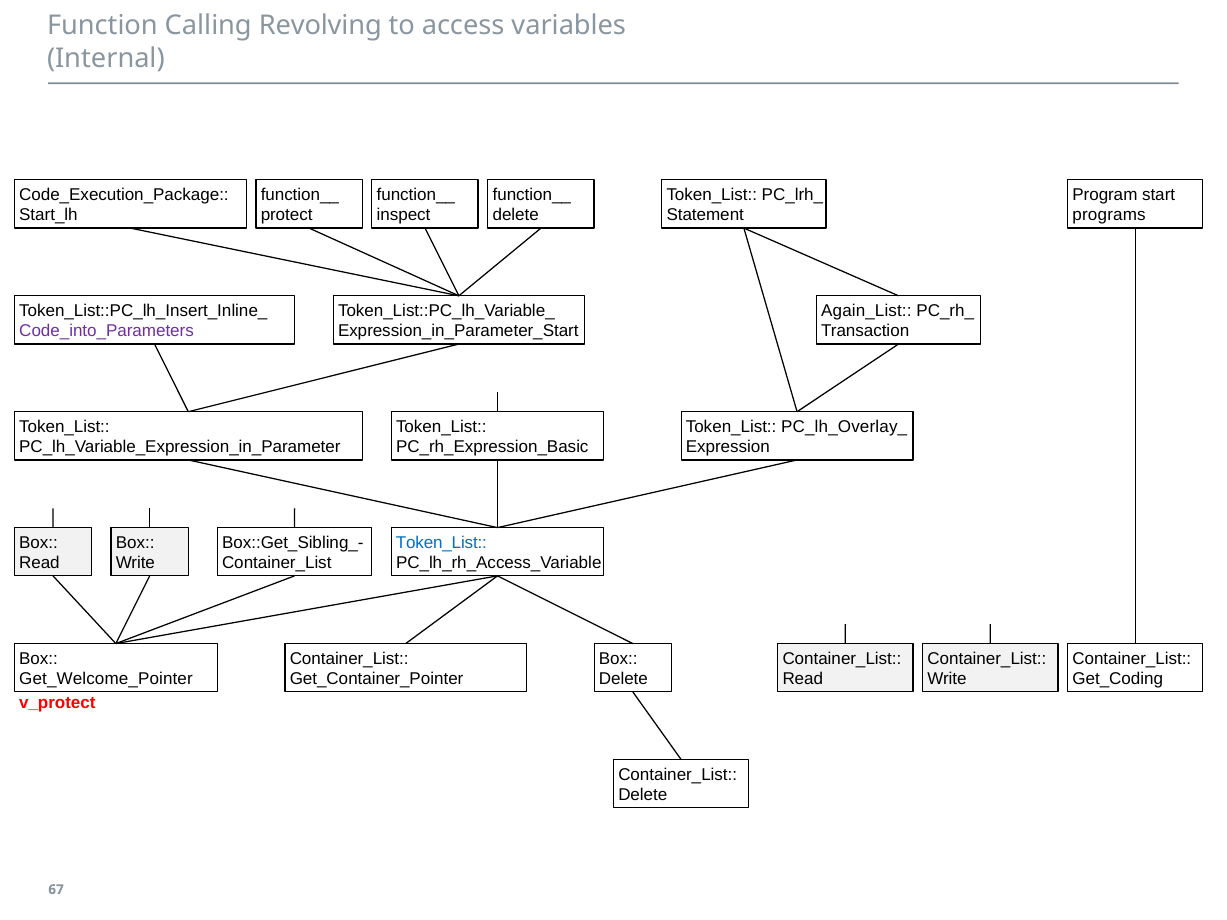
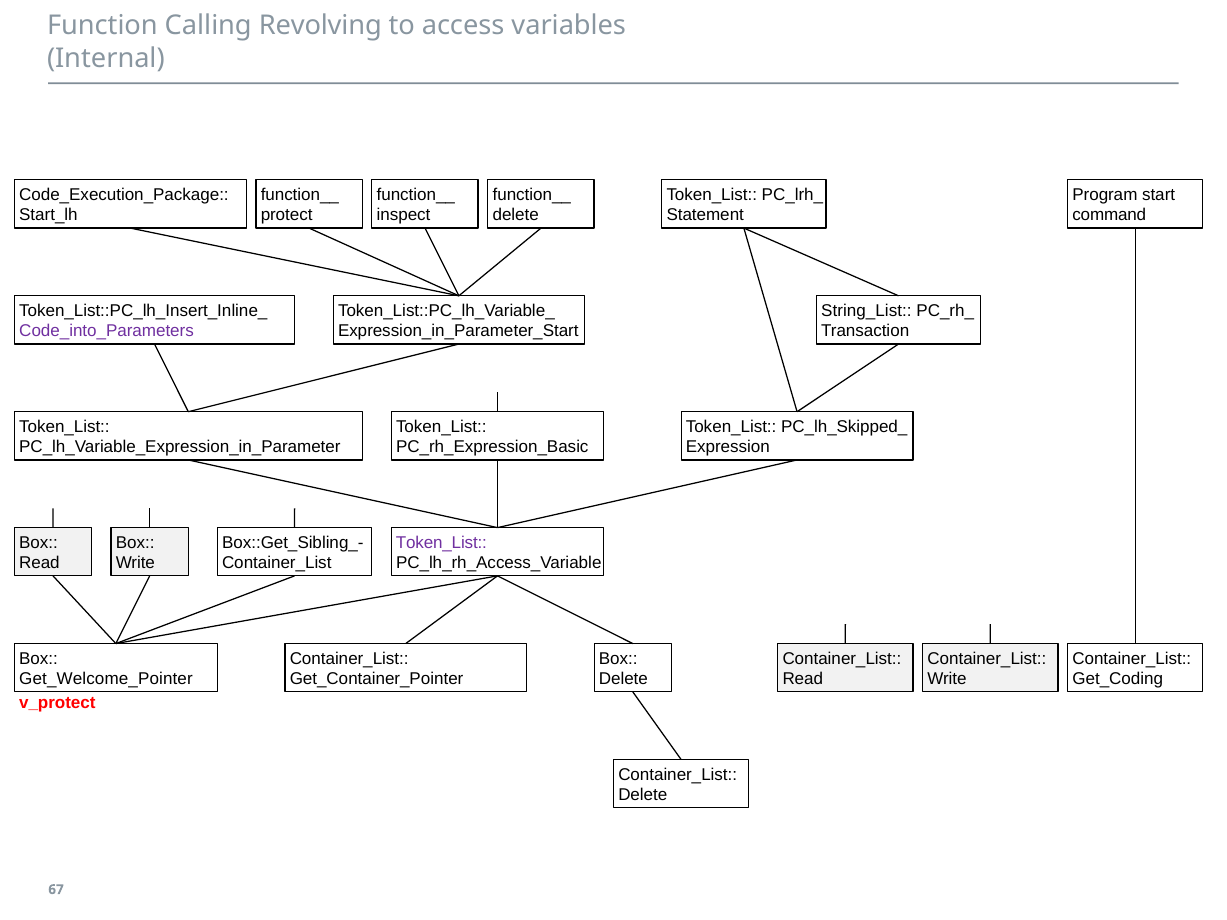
programs: programs -> command
Again_List: Again_List -> String_List
PC_lh_Overlay_: PC_lh_Overlay_ -> PC_lh_Skipped_
Token_List at (441, 543) colour: blue -> purple
